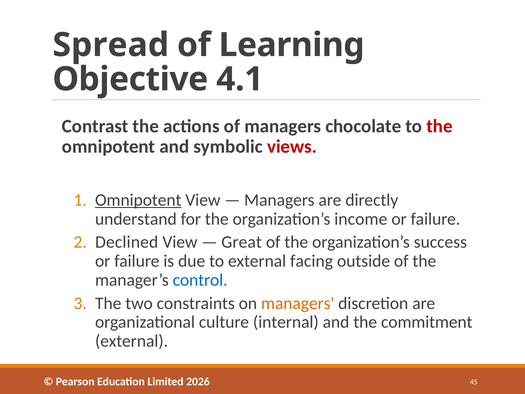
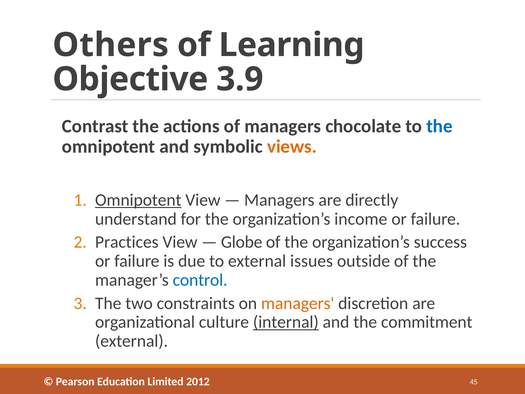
Spread: Spread -> Others
4.1: 4.1 -> 3.9
the at (439, 126) colour: red -> blue
views colour: red -> orange
Declined: Declined -> Practices
Great: Great -> Globe
facing: facing -> issues
internal underline: none -> present
2026: 2026 -> 2012
